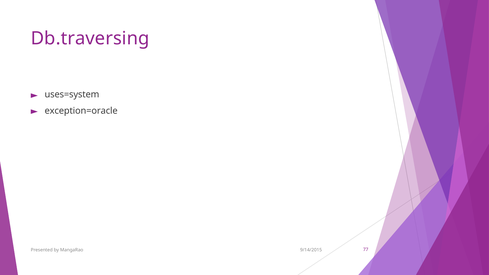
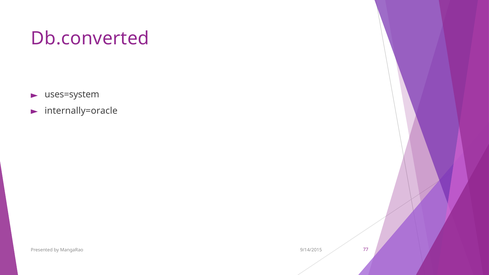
Db.traversing: Db.traversing -> Db.converted
exception=oracle: exception=oracle -> internally=oracle
